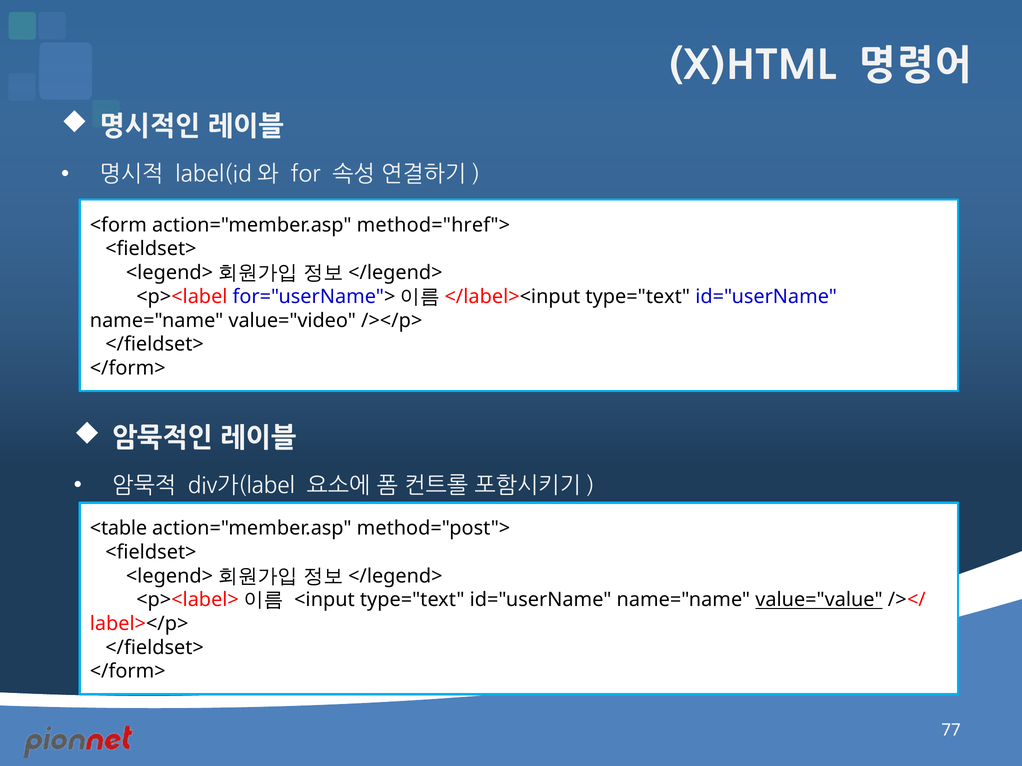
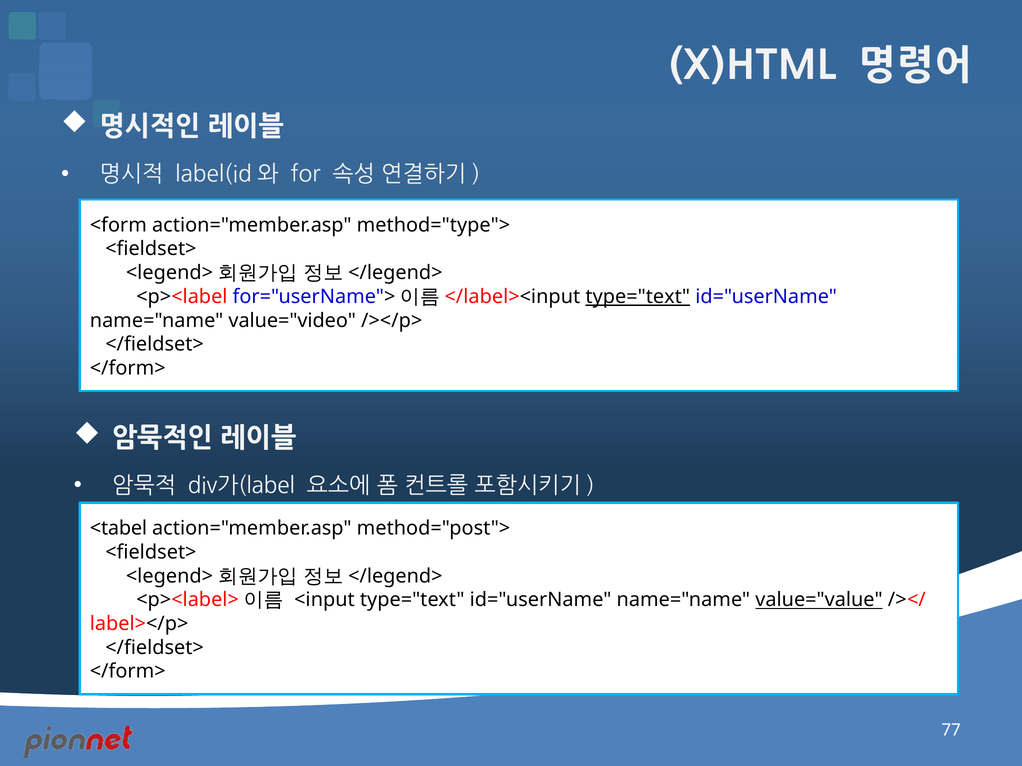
method="href">: method="href"> -> method="type">
type="text at (638, 297) underline: none -> present
<table: <table -> <tabel
